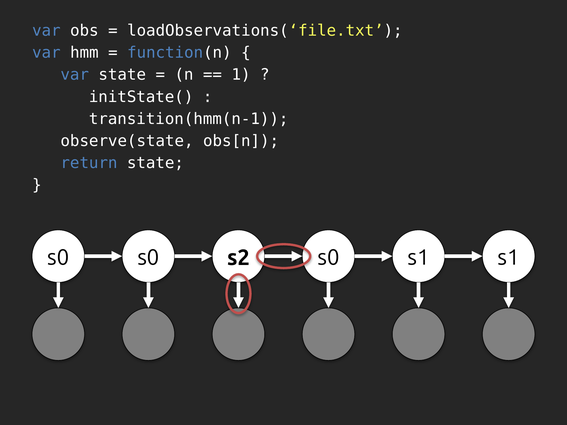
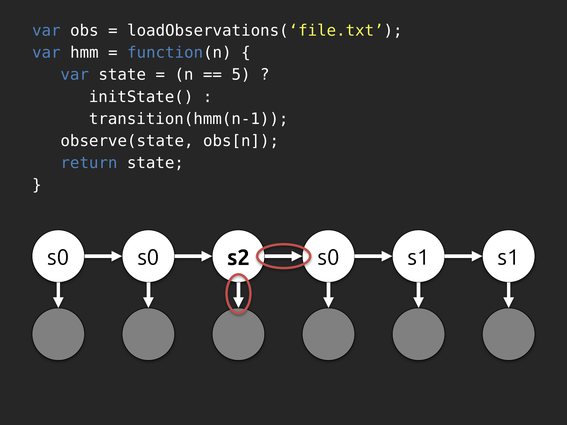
1: 1 -> 5
